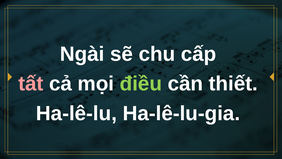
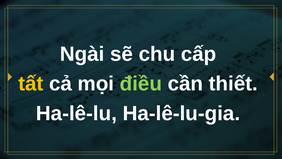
tất colour: pink -> yellow
